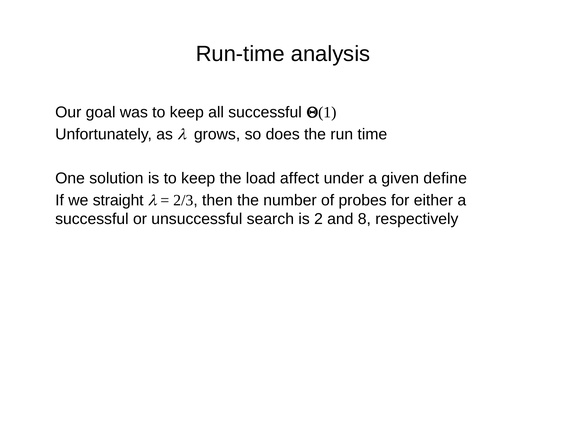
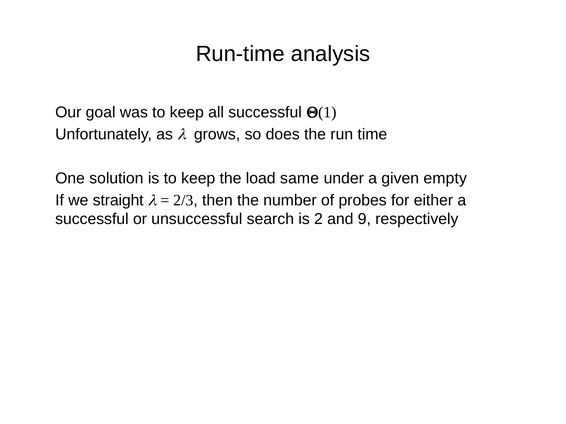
affect: affect -> same
define: define -> empty
8: 8 -> 9
